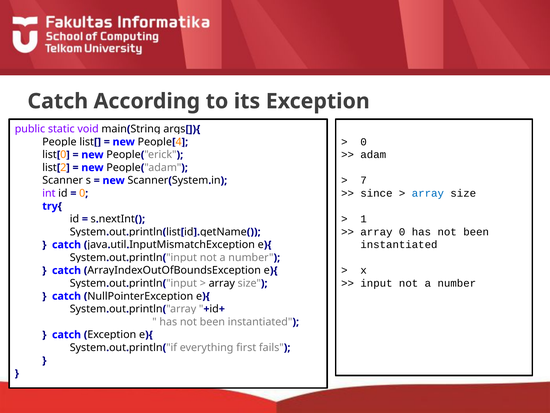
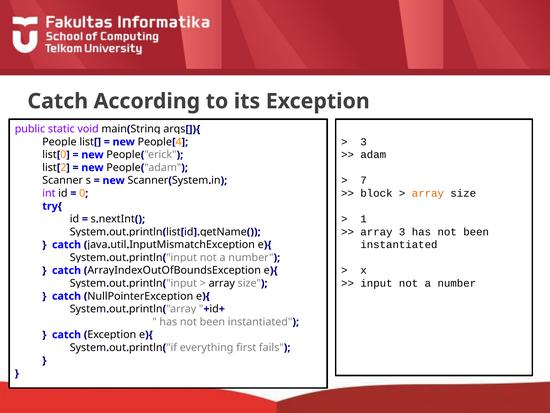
0 at (364, 142): 0 -> 3
since: since -> block
array at (428, 193) colour: blue -> orange
array 0: 0 -> 3
